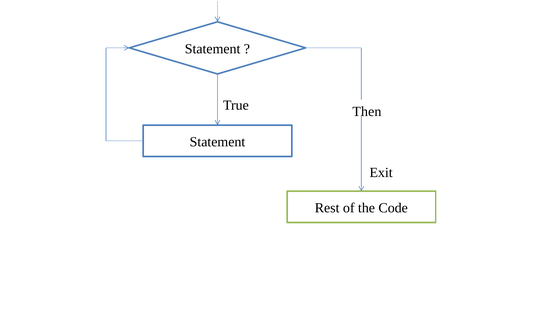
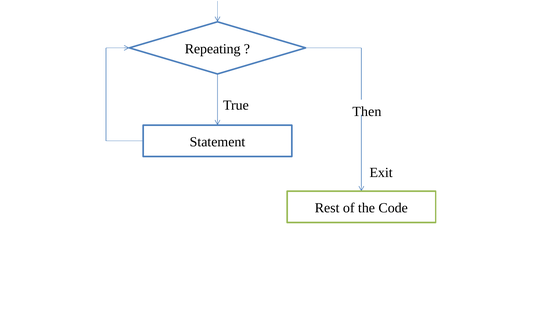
Statement at (213, 49): Statement -> Repeating
